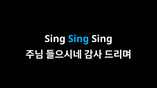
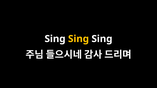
Sing at (78, 39) colour: light blue -> yellow
